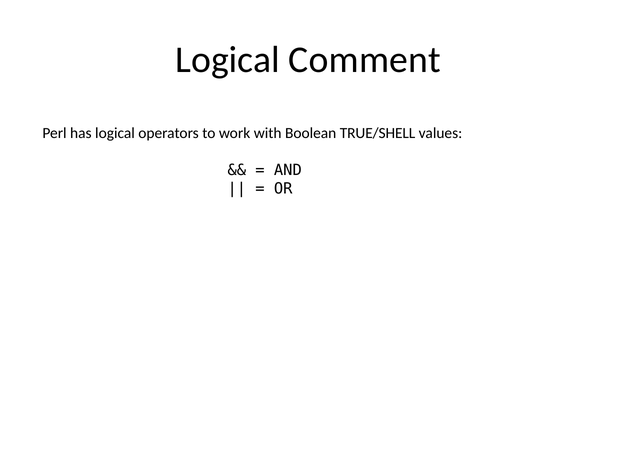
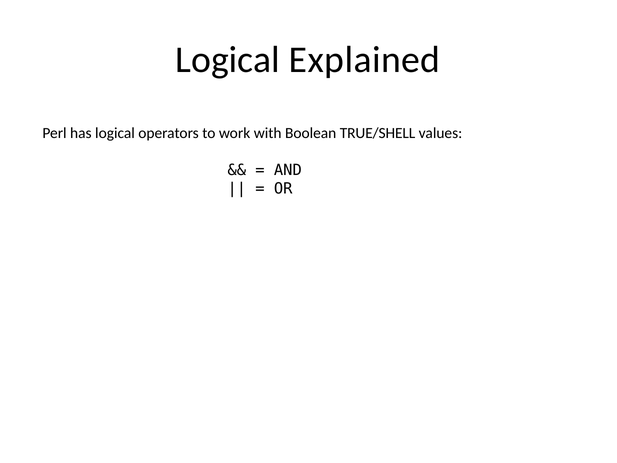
Comment: Comment -> Explained
